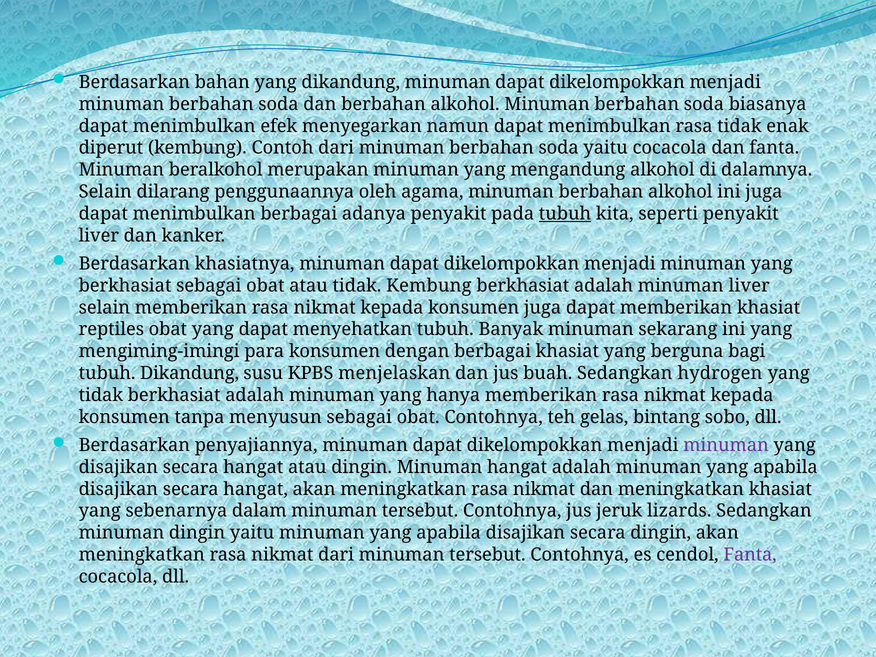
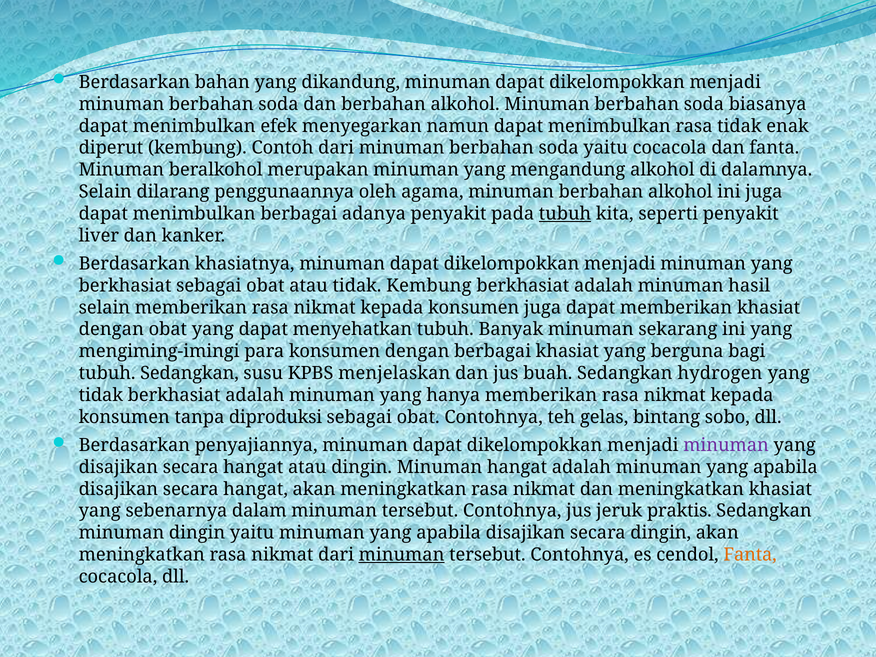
minuman liver: liver -> hasil
reptiles at (111, 329): reptiles -> dengan
tubuh Dikandung: Dikandung -> Sedangkan
menyusun: menyusun -> diproduksi
lizards: lizards -> praktis
minuman at (402, 555) underline: none -> present
Fanta at (750, 555) colour: purple -> orange
